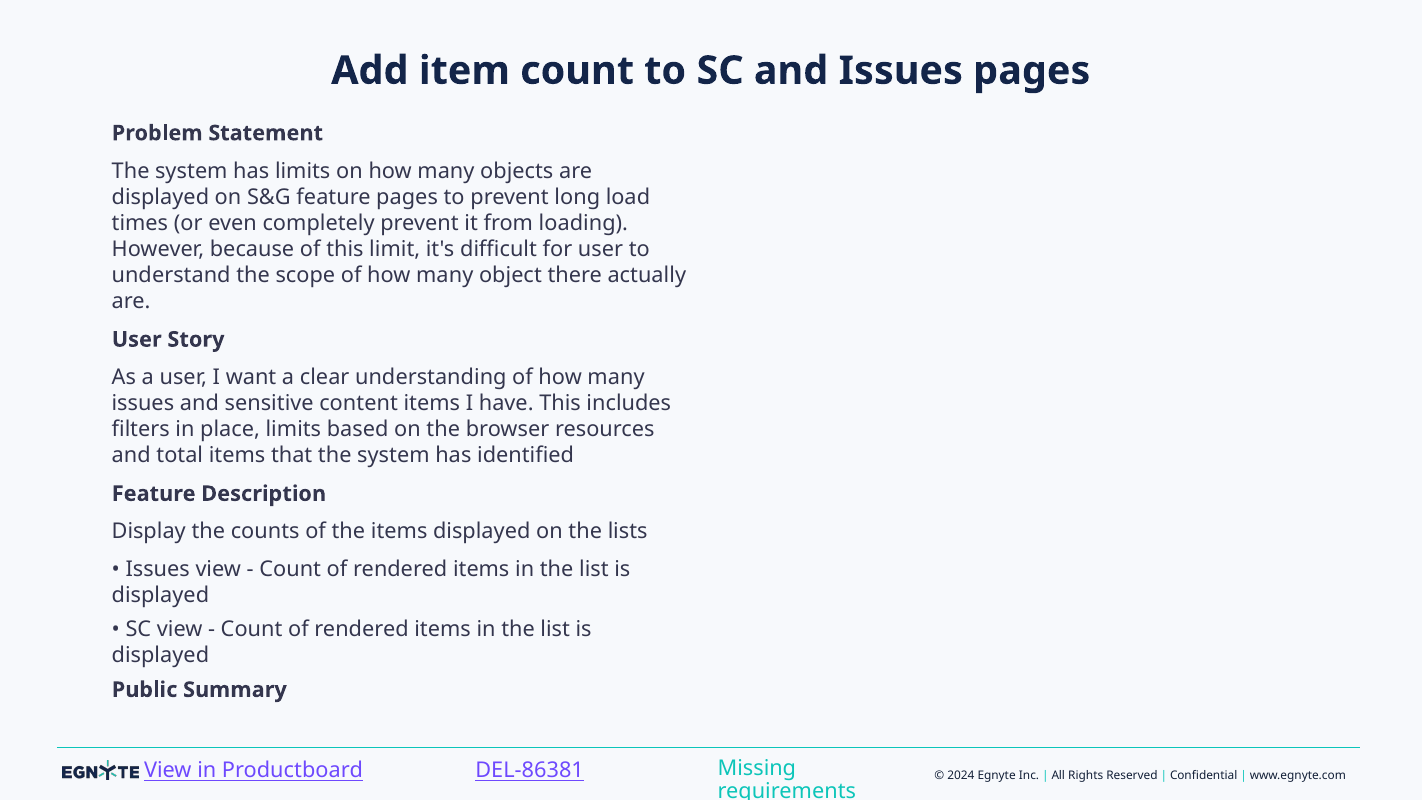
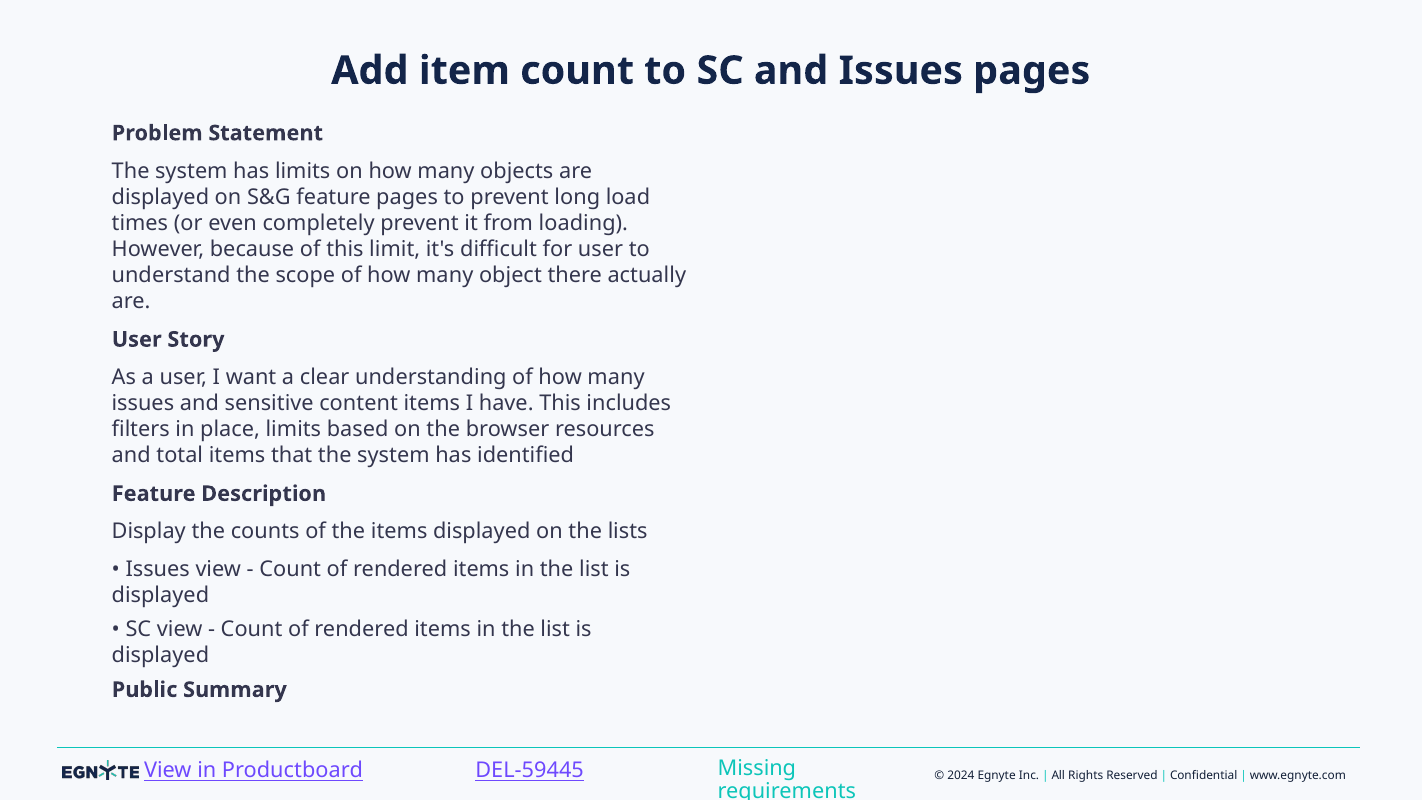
DEL-86381: DEL-86381 -> DEL-59445
